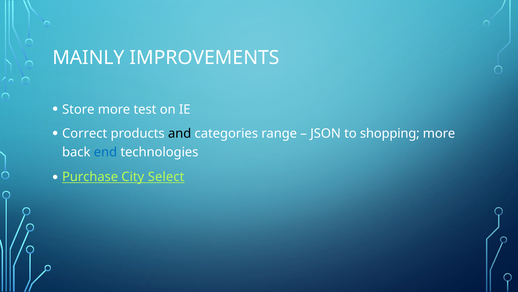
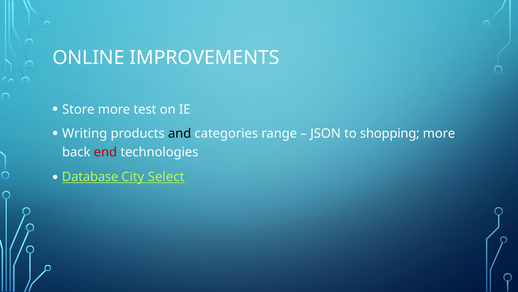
MAINLY: MAINLY -> ONLINE
Correct: Correct -> Writing
end colour: blue -> red
Purchase: Purchase -> Database
